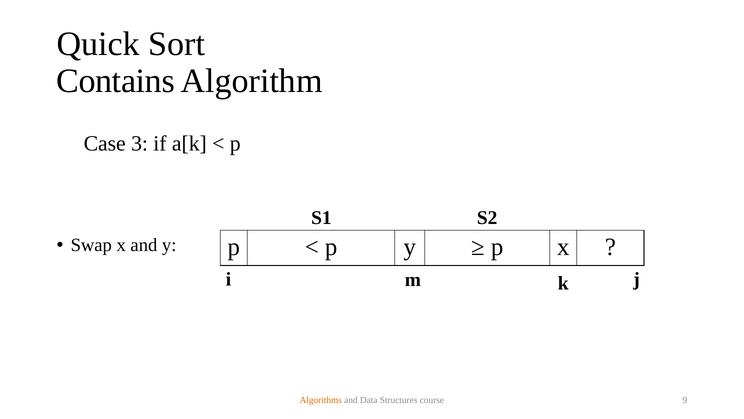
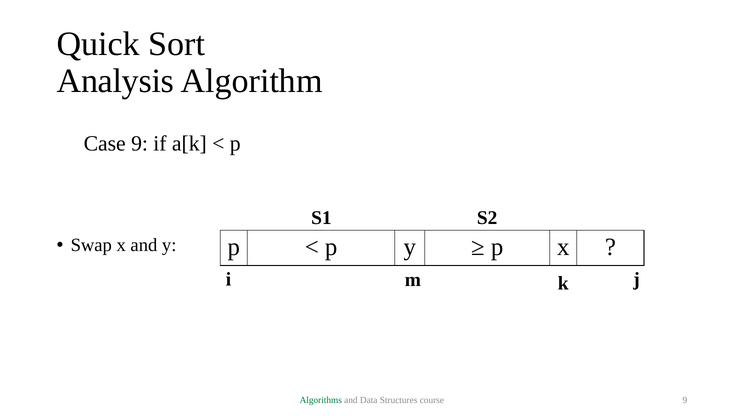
Contains: Contains -> Analysis
Case 3: 3 -> 9
Algorithms colour: orange -> green
